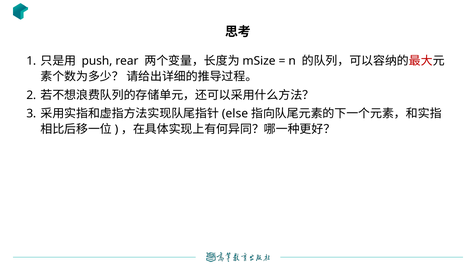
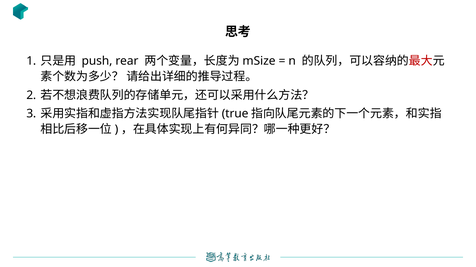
else: else -> true
